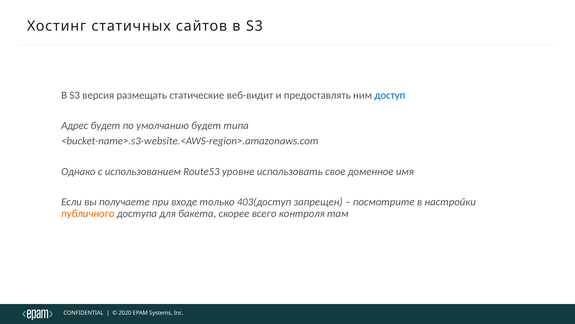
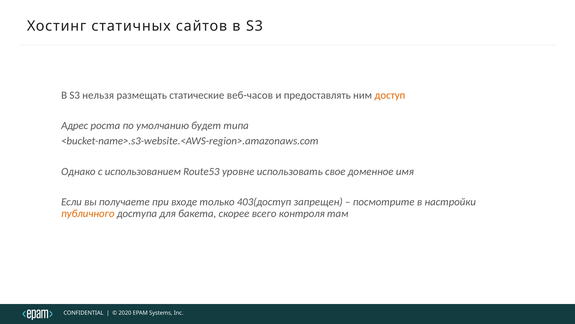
версия: версия -> нельзя
веб-видит: веб-видит -> веб-часов
доступ colour: blue -> orange
Адрес будет: будет -> роста
